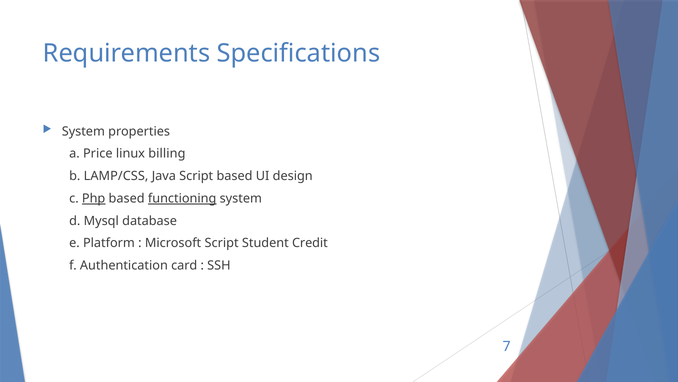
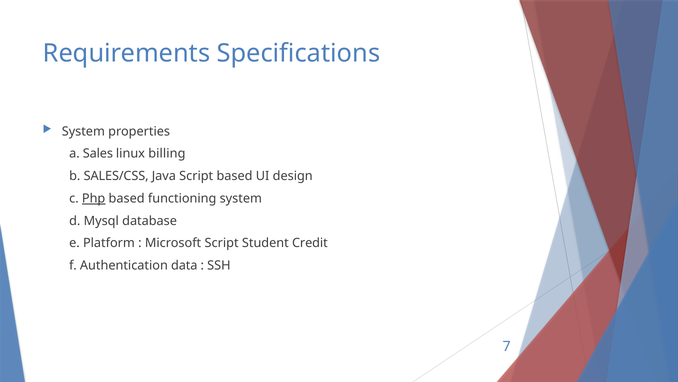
Price: Price -> Sales
LAMP/CSS: LAMP/CSS -> SALES/CSS
functioning underline: present -> none
card: card -> data
